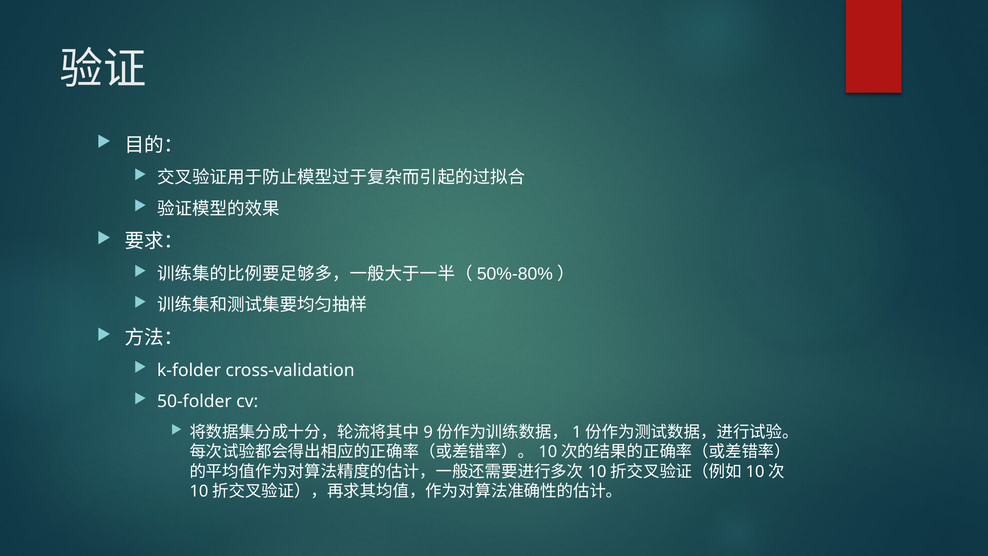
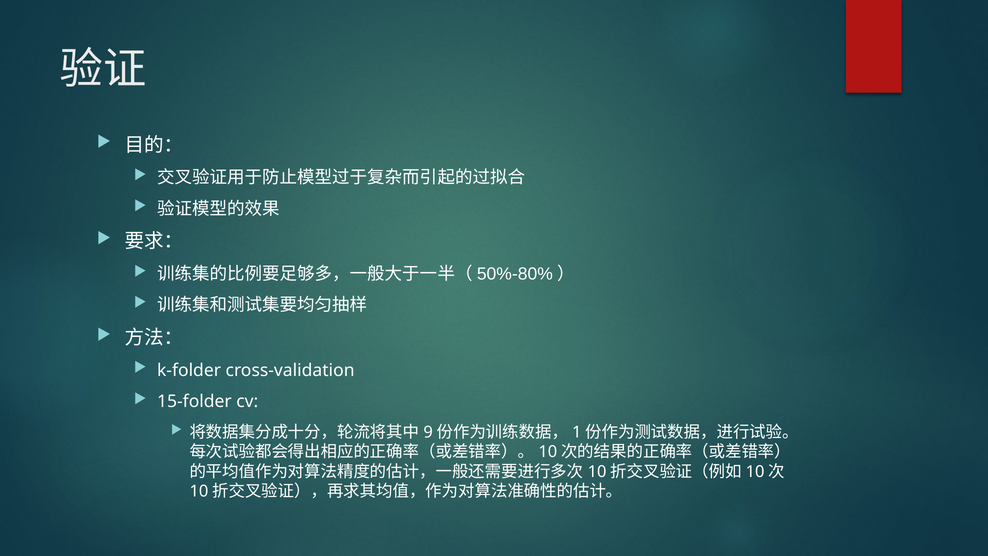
50-folder: 50-folder -> 15-folder
